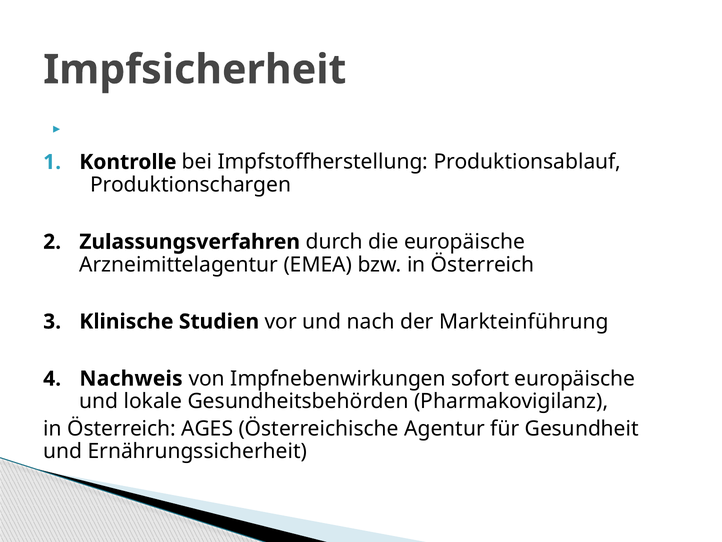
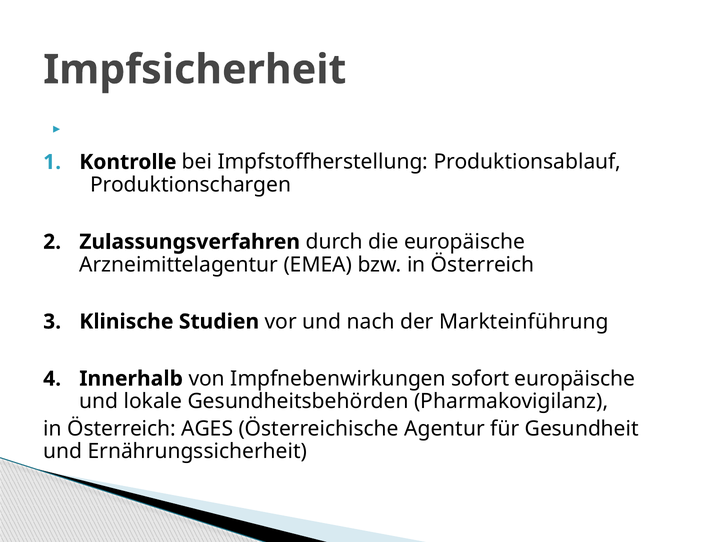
Nachweis: Nachweis -> Innerhalb
